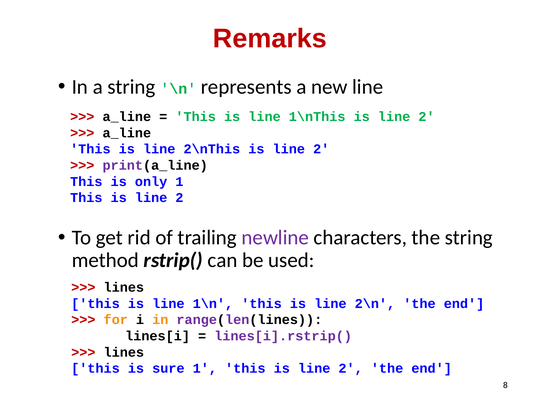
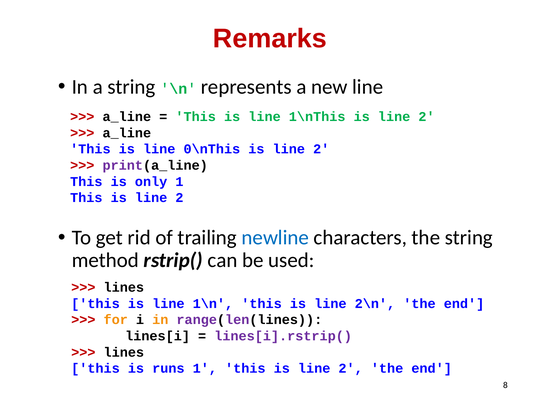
2\nThis: 2\nThis -> 0\nThis
newline colour: purple -> blue
sure: sure -> runs
